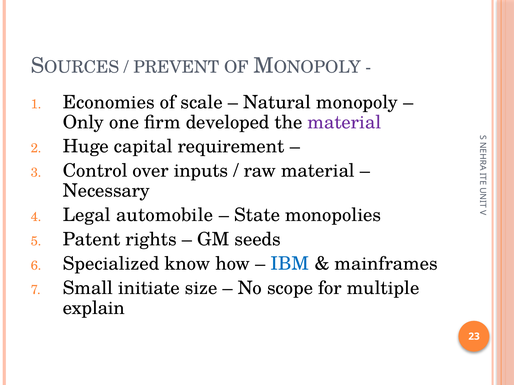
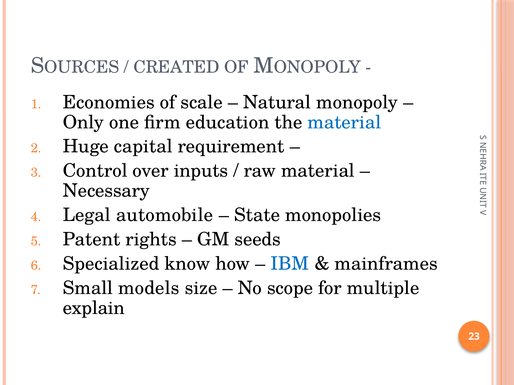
PREVENT: PREVENT -> CREATED
developed: developed -> education
material at (344, 122) colour: purple -> blue
initiate: initiate -> models
